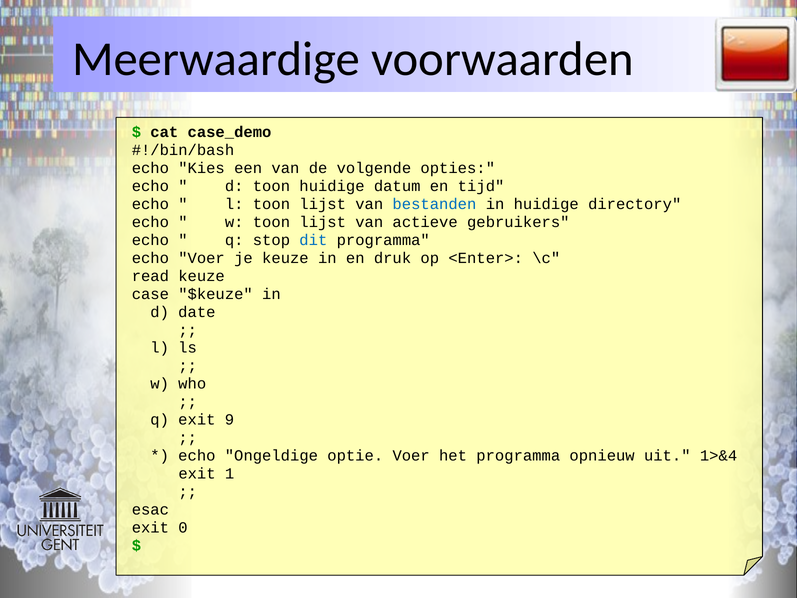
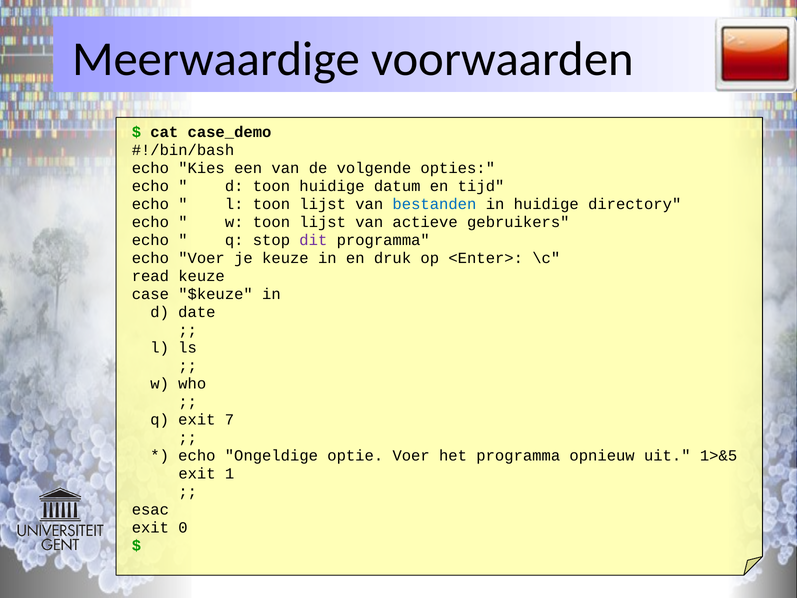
dit colour: blue -> purple
9: 9 -> 7
1>&4: 1>&4 -> 1>&5
